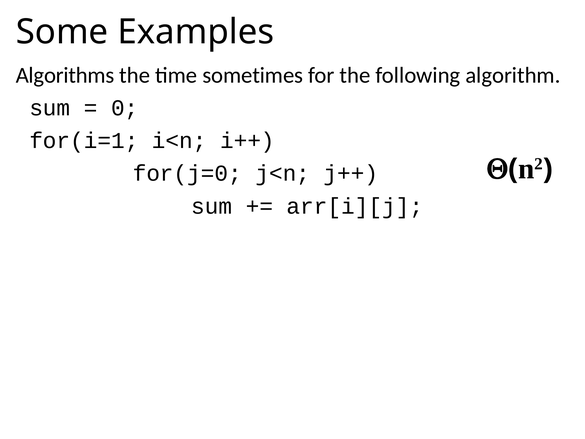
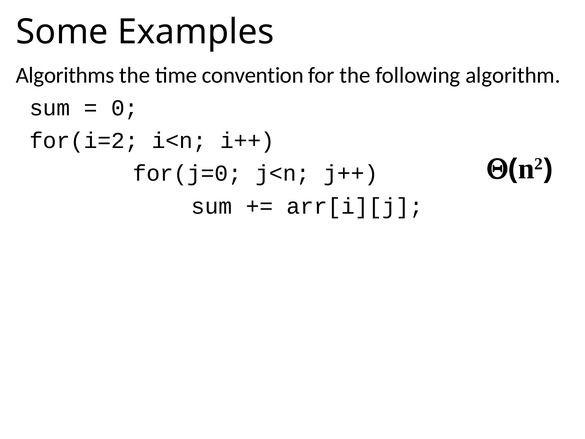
sometimes: sometimes -> convention
for(i=1: for(i=1 -> for(i=2
